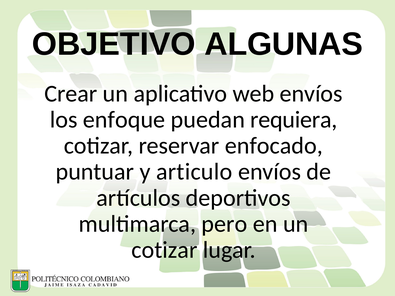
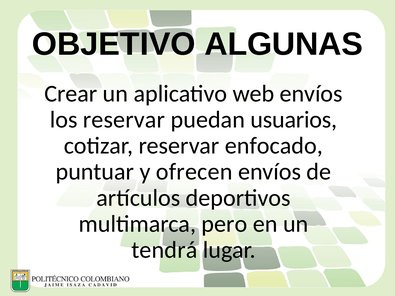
los enfoque: enfoque -> reservar
requiera: requiera -> usuarios
articulo: articulo -> ofrecen
cotizar at (164, 250): cotizar -> tendrá
